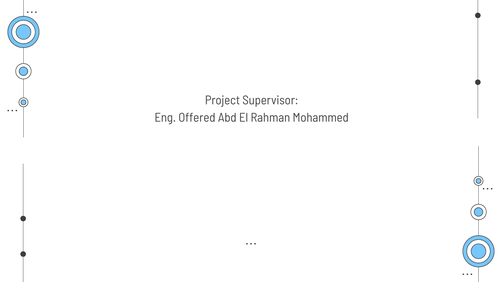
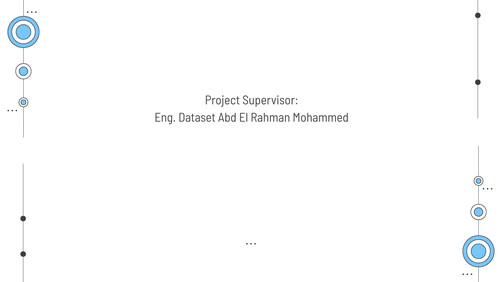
Offered: Offered -> Dataset
